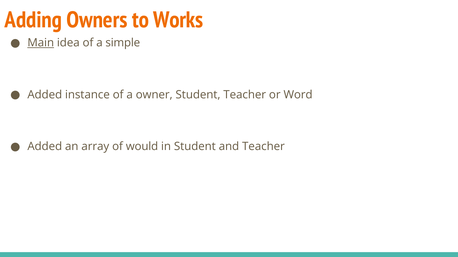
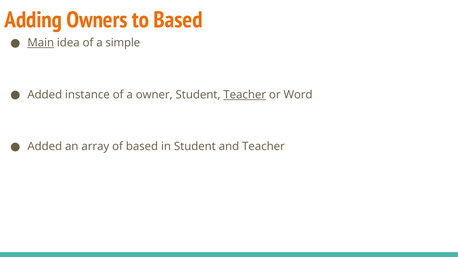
to Works: Works -> Based
Teacher at (245, 95) underline: none -> present
of would: would -> based
